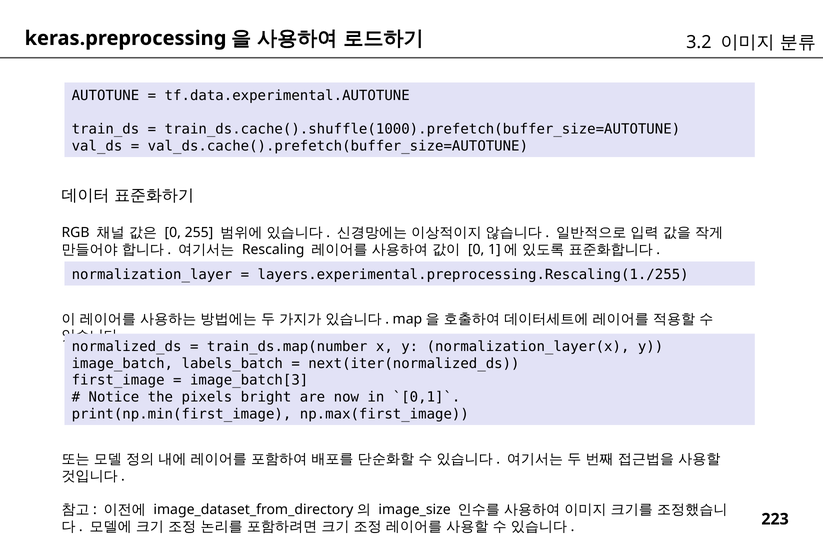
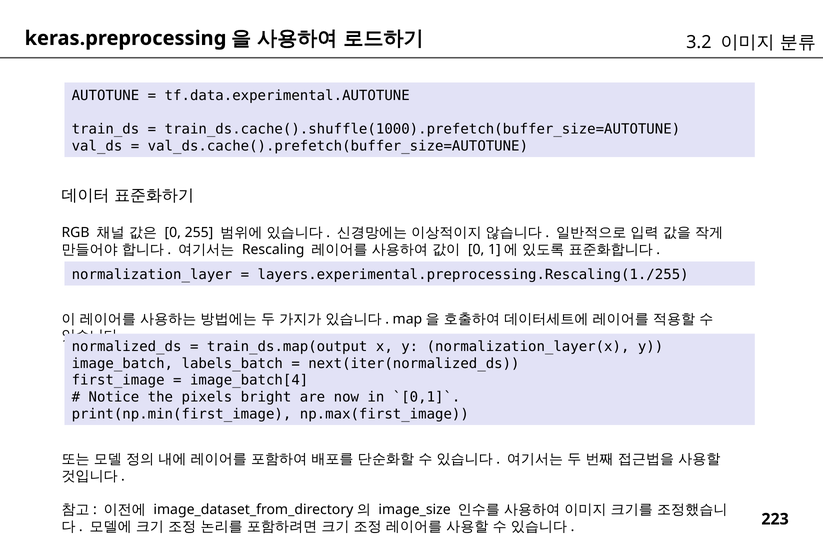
train_ds.map(number: train_ds.map(number -> train_ds.map(output
image_batch[3: image_batch[3 -> image_batch[4
